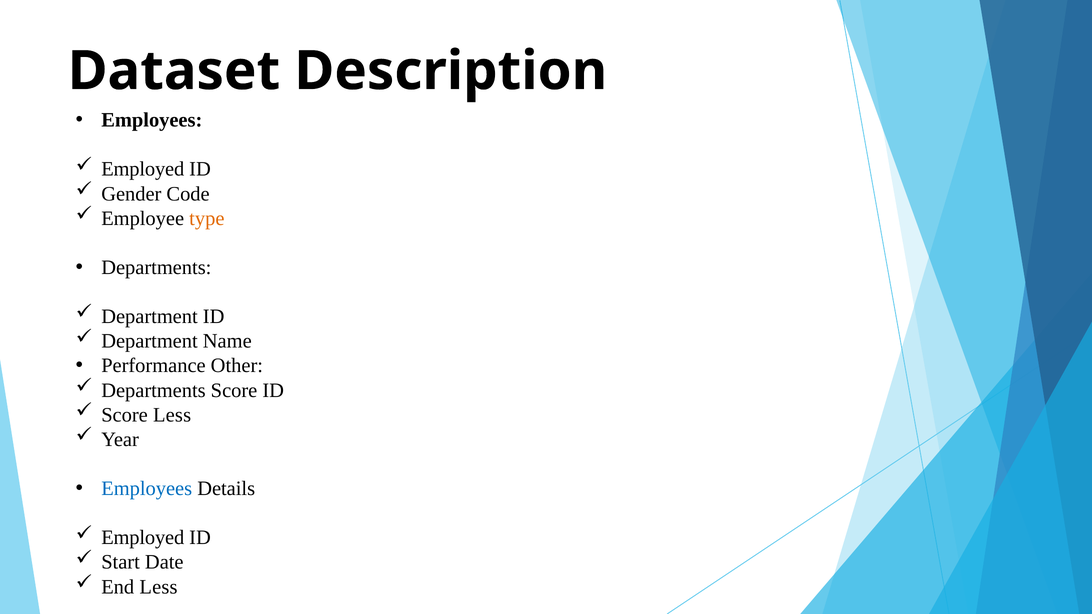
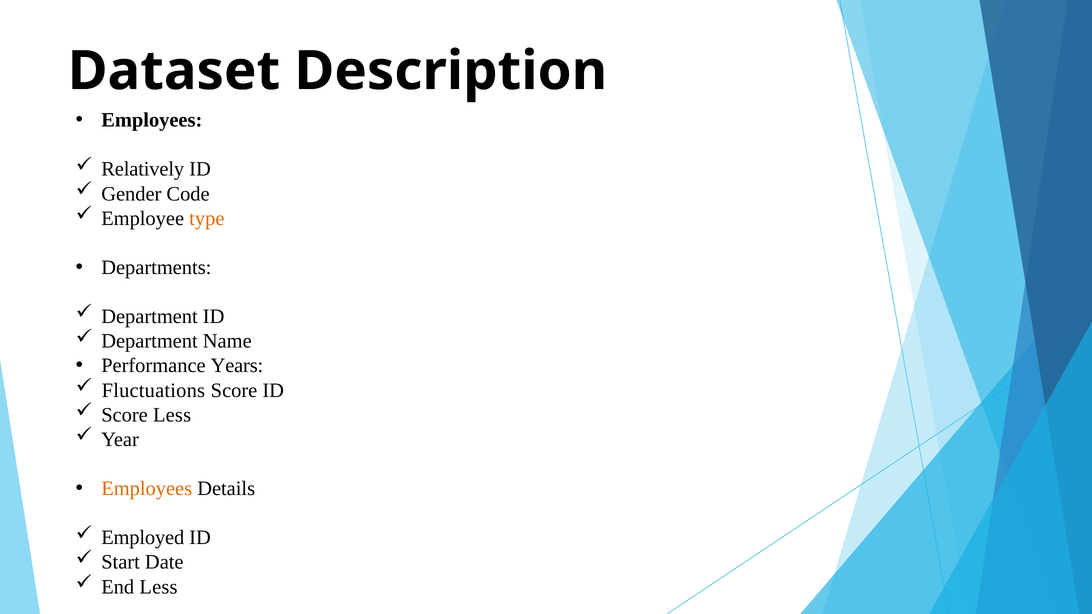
Employed at (143, 169): Employed -> Relatively
Other: Other -> Years
Departments at (153, 390): Departments -> Fluctuations
Employees at (147, 489) colour: blue -> orange
